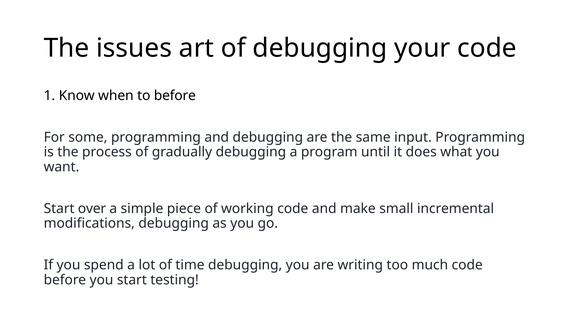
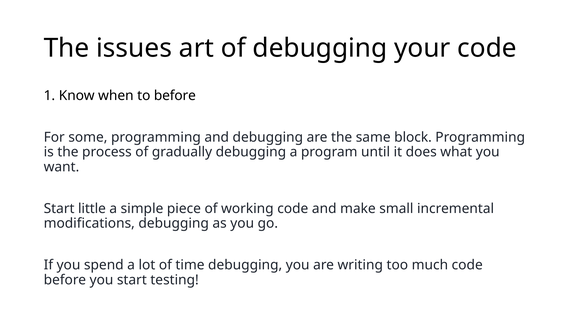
input: input -> block
over: over -> little
